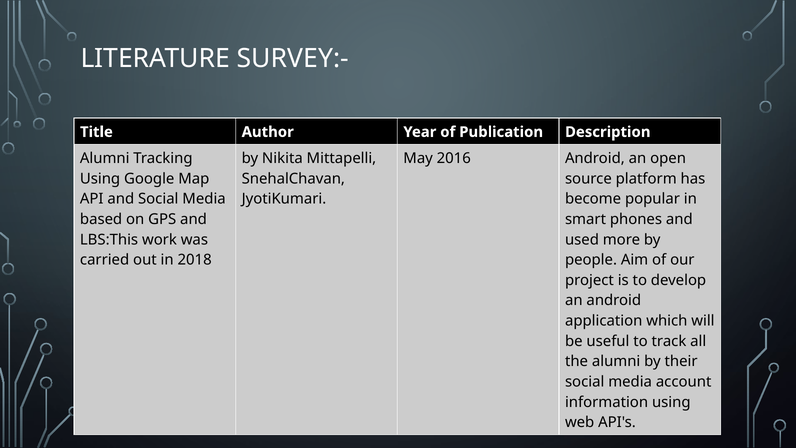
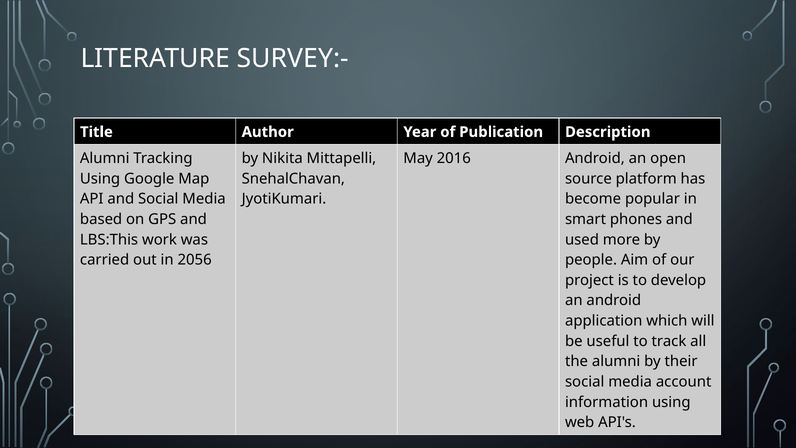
2018: 2018 -> 2056
